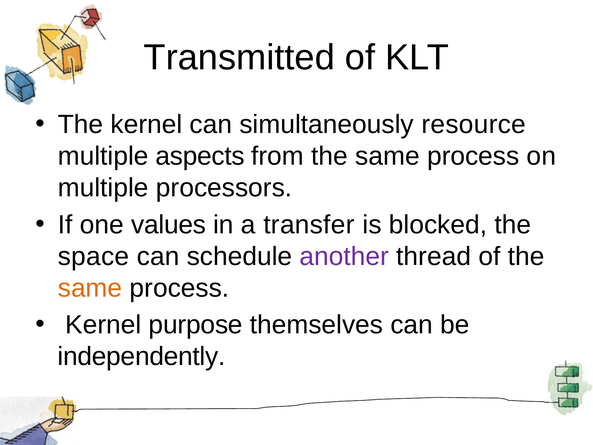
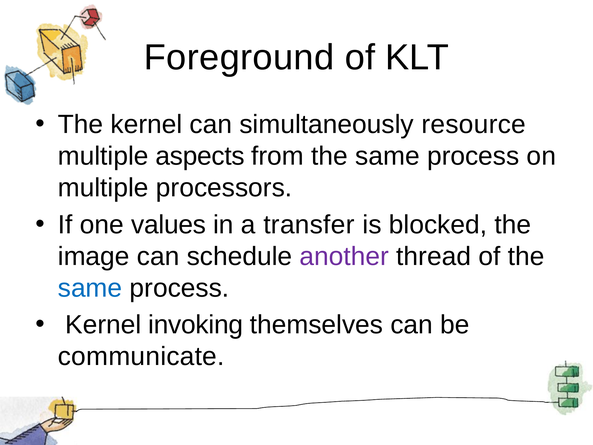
Transmitted: Transmitted -> Foreground
space: space -> image
same at (90, 288) colour: orange -> blue
purpose: purpose -> invoking
independently: independently -> communicate
